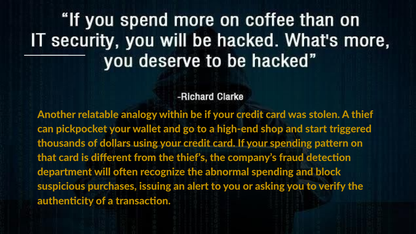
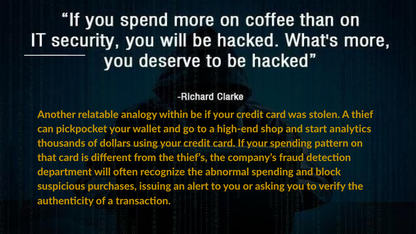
triggered: triggered -> analytics
